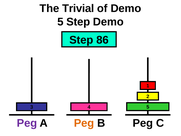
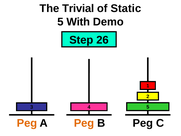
of Demo: Demo -> Static
5 Step: Step -> With
86: 86 -> 26
Peg at (27, 123) colour: purple -> orange
